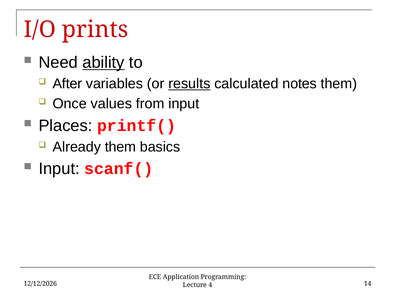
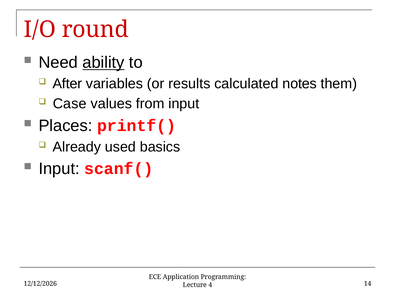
prints: prints -> round
results underline: present -> none
Once: Once -> Case
Already them: them -> used
